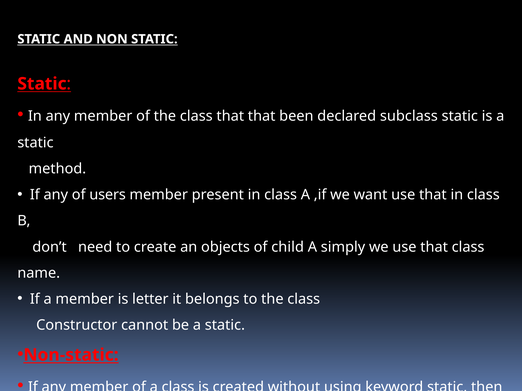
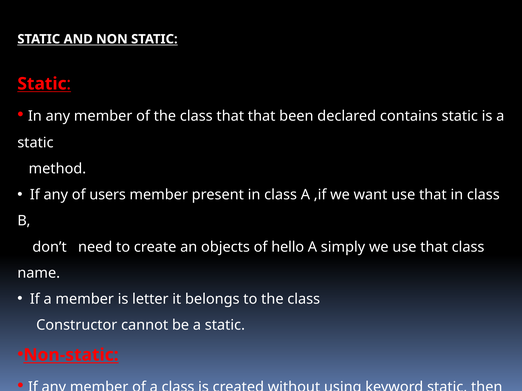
subclass: subclass -> contains
child: child -> hello
